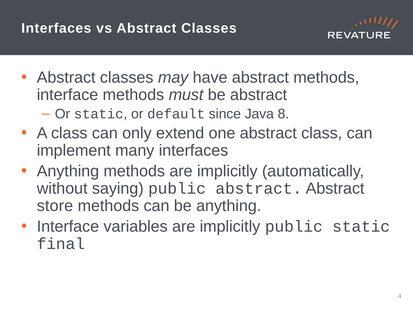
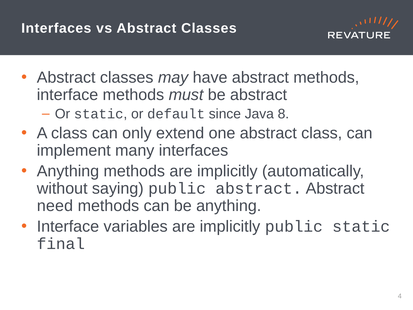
store: store -> need
